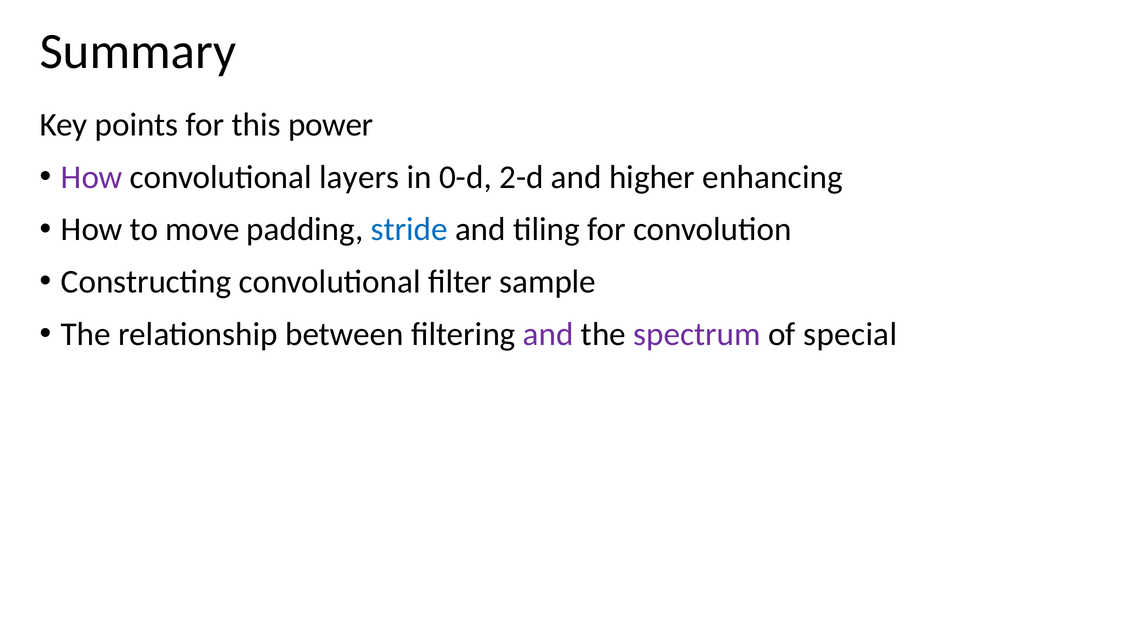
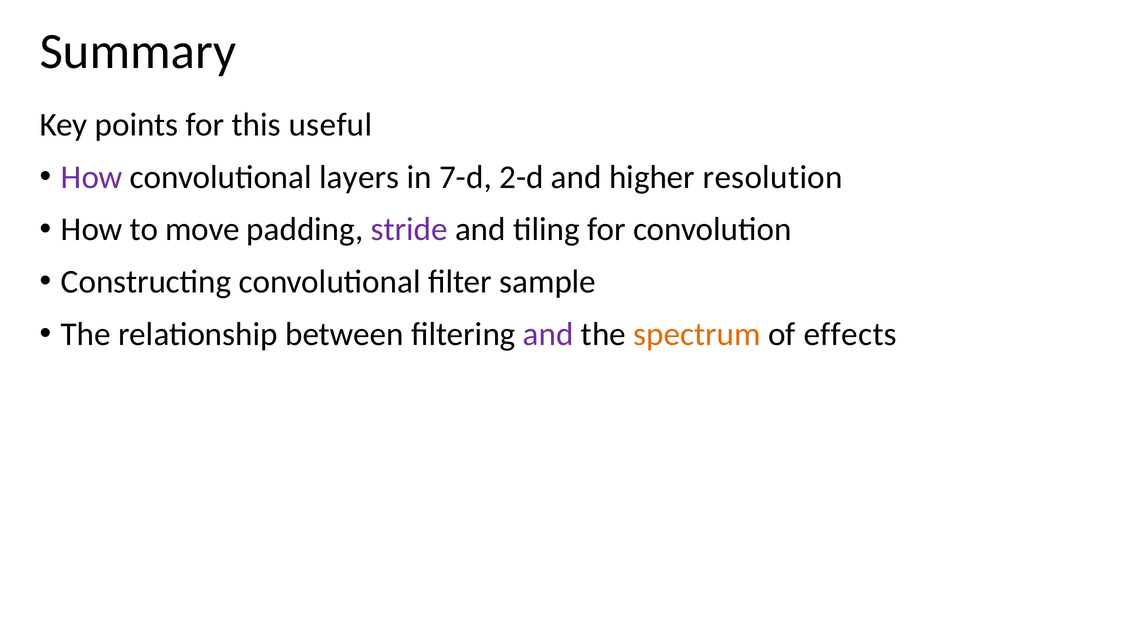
power: power -> useful
0-d: 0-d -> 7-d
enhancing: enhancing -> resolution
stride colour: blue -> purple
spectrum colour: purple -> orange
special: special -> effects
